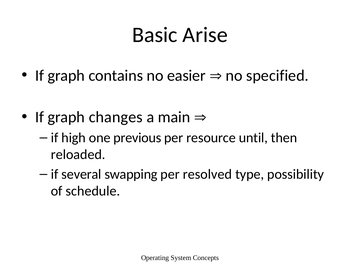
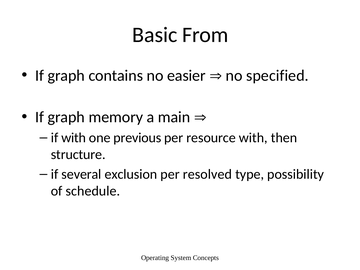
Arise: Arise -> From
changes: changes -> memory
if high: high -> with
resource until: until -> with
reloaded: reloaded -> structure
swapping: swapping -> exclusion
